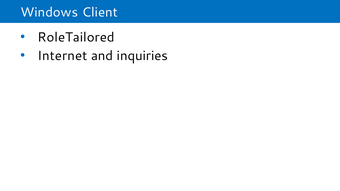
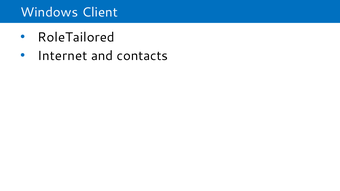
inquiries: inquiries -> contacts
